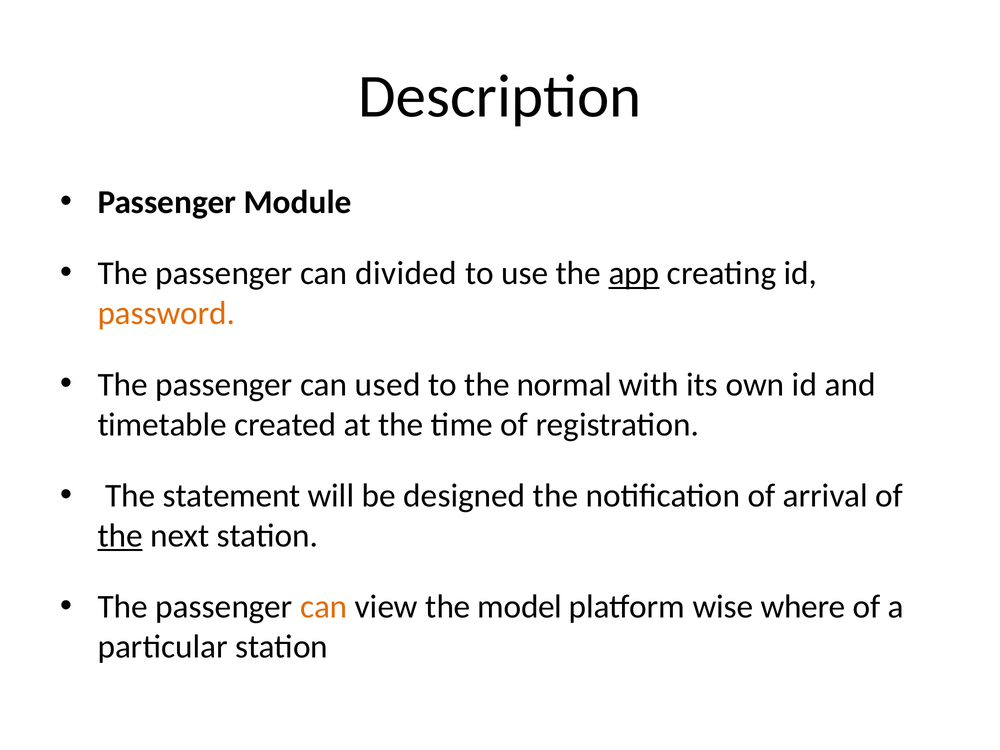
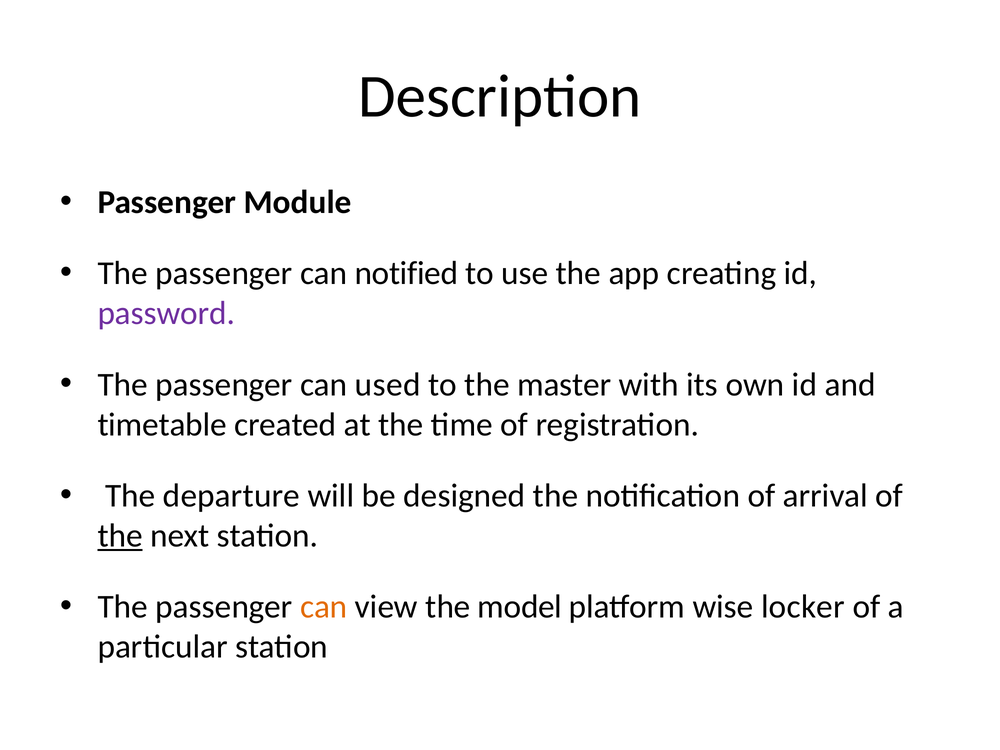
divided: divided -> notified
app underline: present -> none
password colour: orange -> purple
normal: normal -> master
statement: statement -> departure
where: where -> locker
